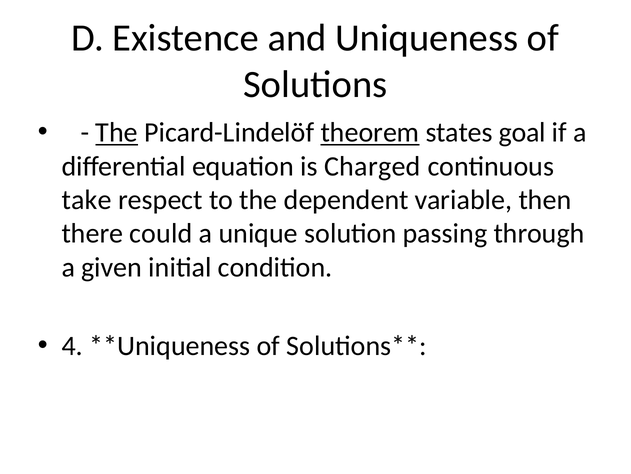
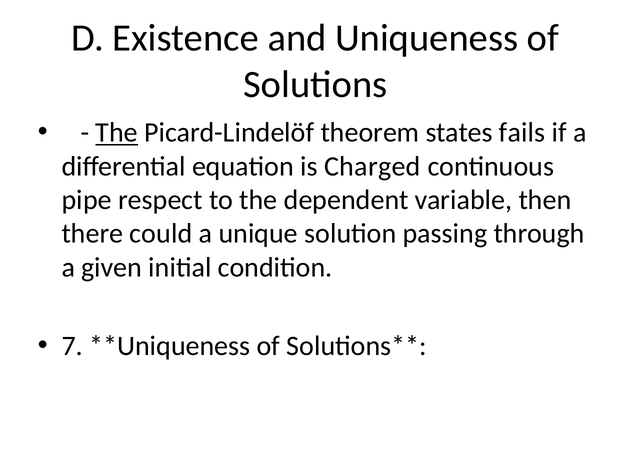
theorem underline: present -> none
goal: goal -> fails
take: take -> pipe
4: 4 -> 7
